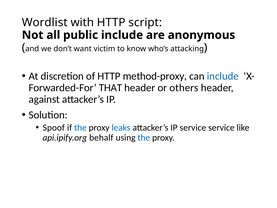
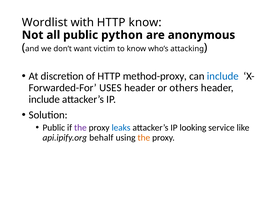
HTTP script: script -> know
public include: include -> python
THAT: THAT -> USES
against at (44, 99): against -> include
Spoof at (54, 127): Spoof -> Public
the at (80, 127) colour: blue -> purple
IP service: service -> looking
the at (144, 137) colour: blue -> orange
